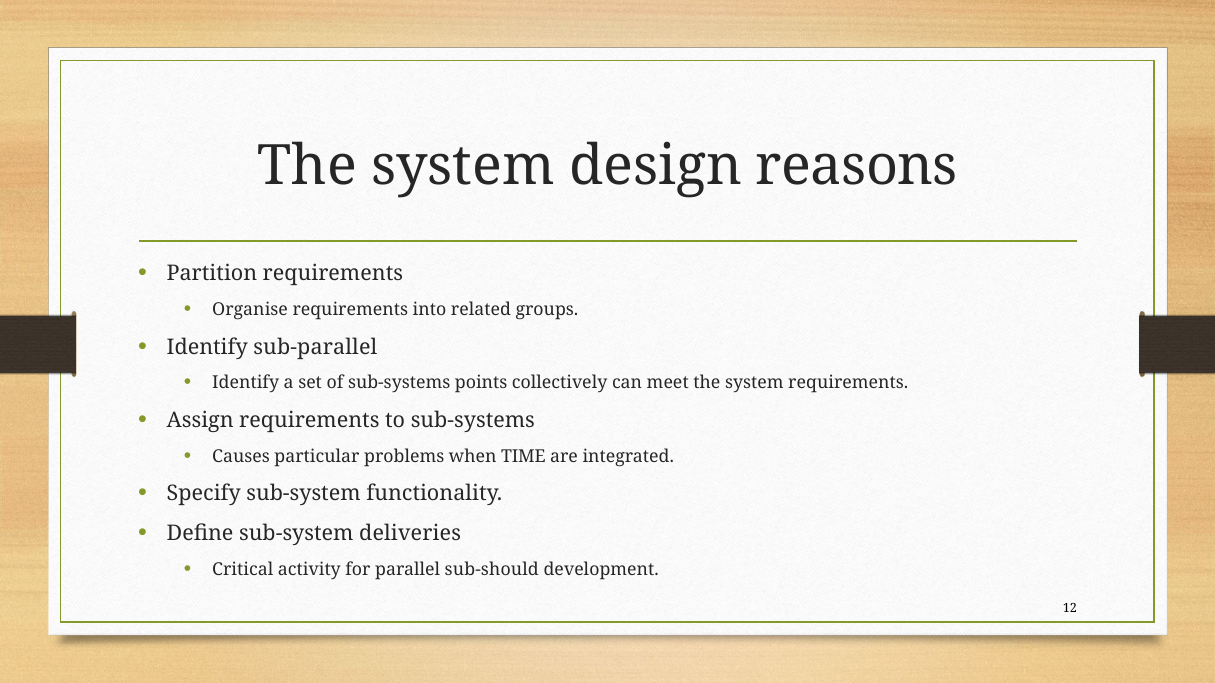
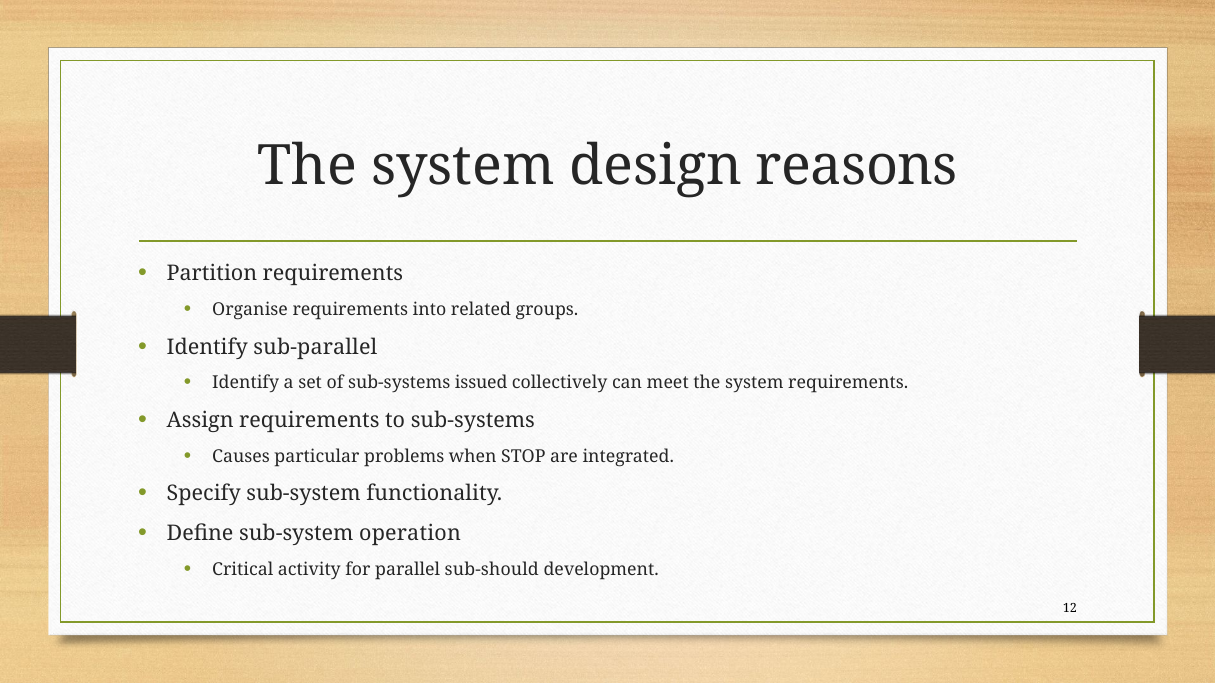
points: points -> issued
TIME: TIME -> STOP
deliveries: deliveries -> operation
